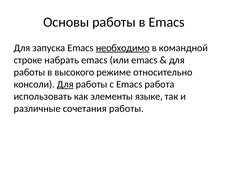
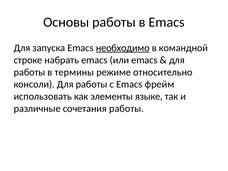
высокого: высокого -> термины
Для at (65, 84) underline: present -> none
работа: работа -> фрейм
